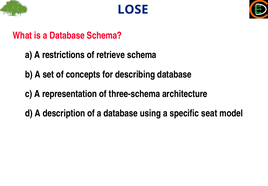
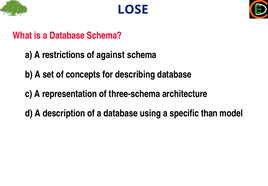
retrieve: retrieve -> against
seat: seat -> than
